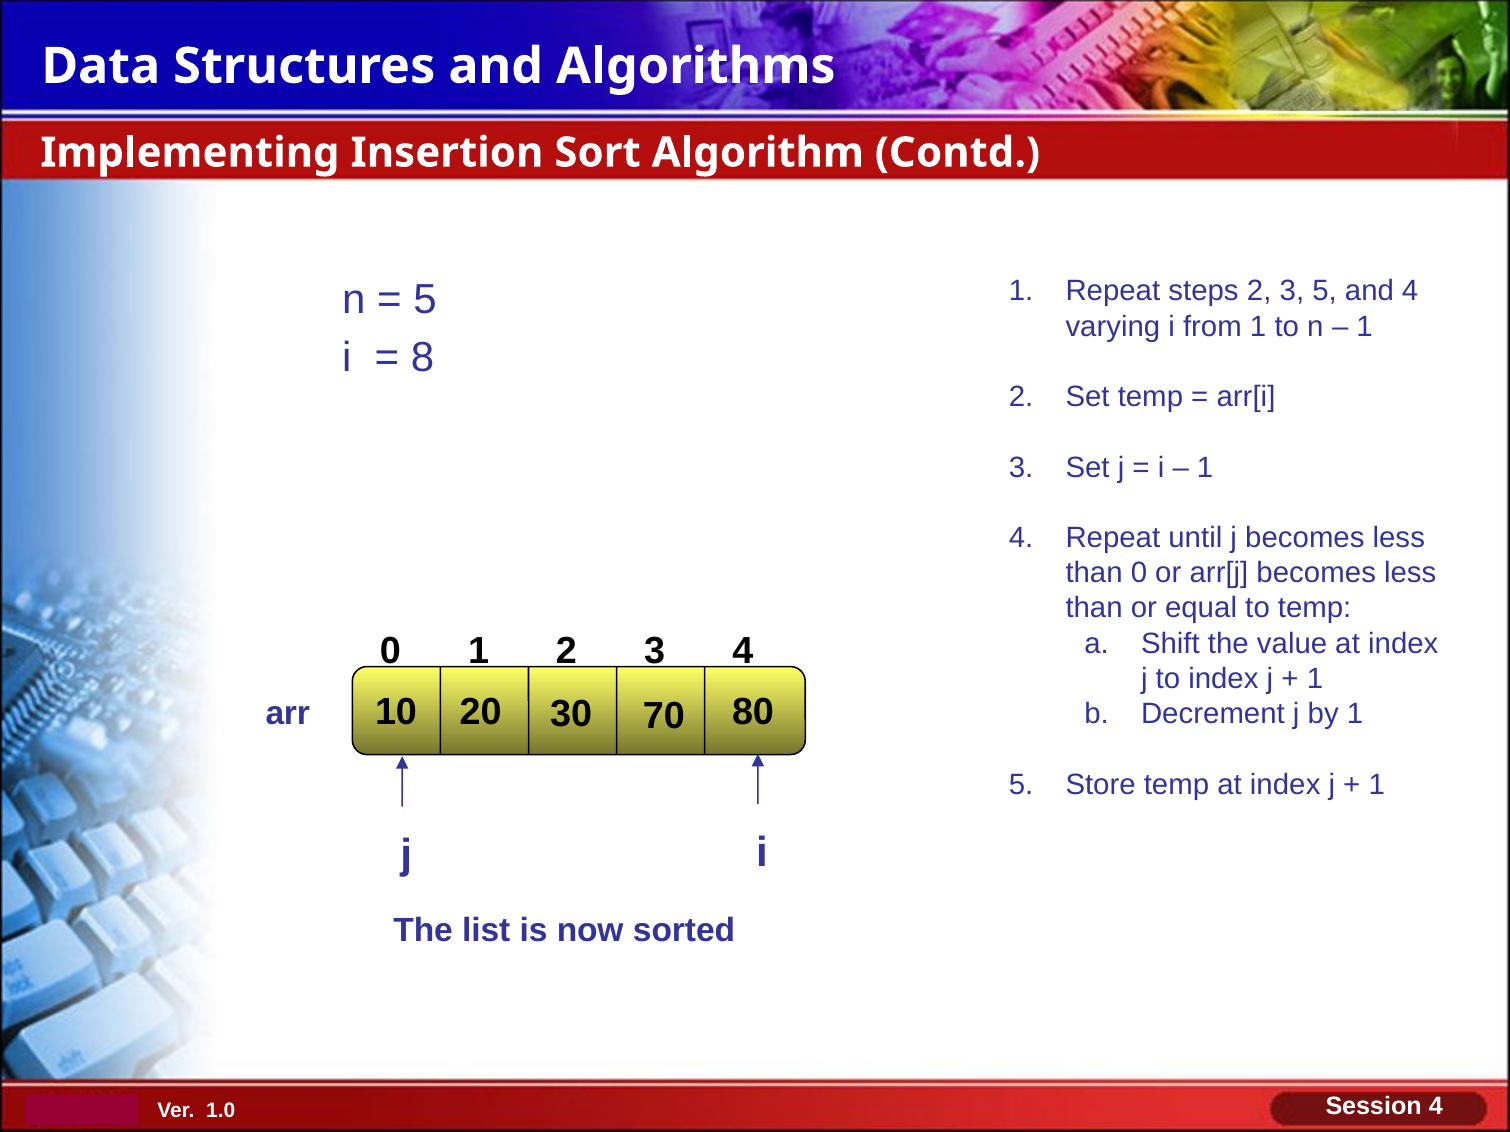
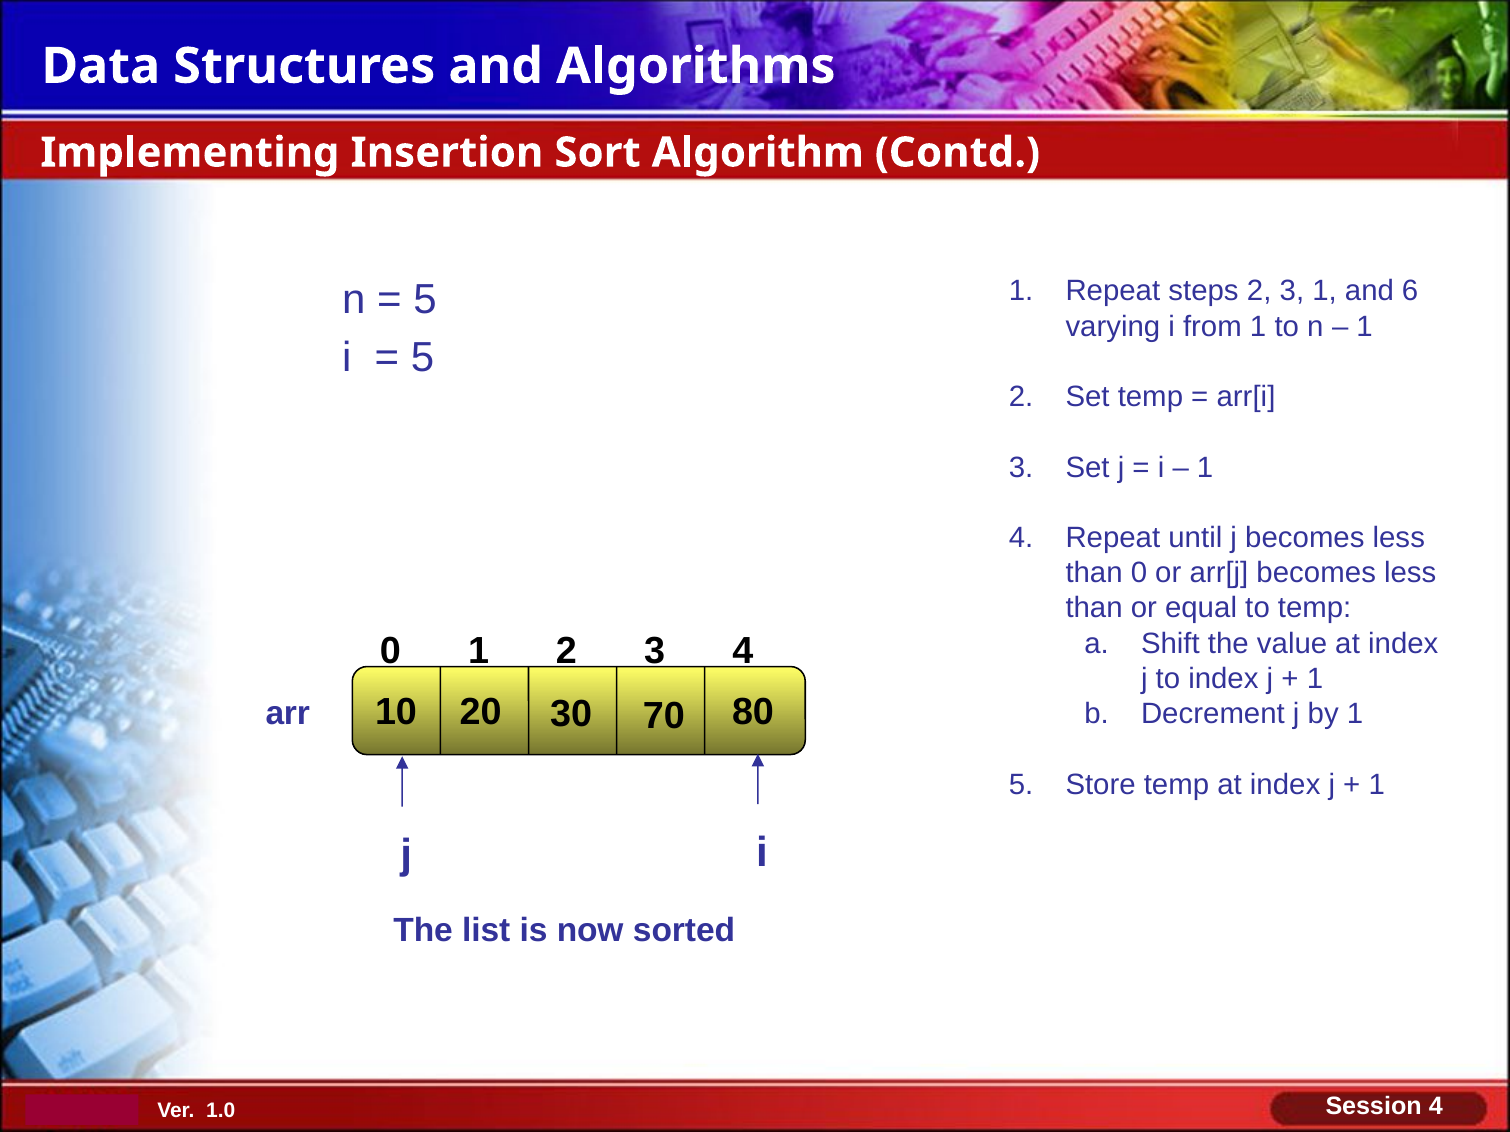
3 5: 5 -> 1
and 4: 4 -> 6
8 at (423, 358): 8 -> 5
